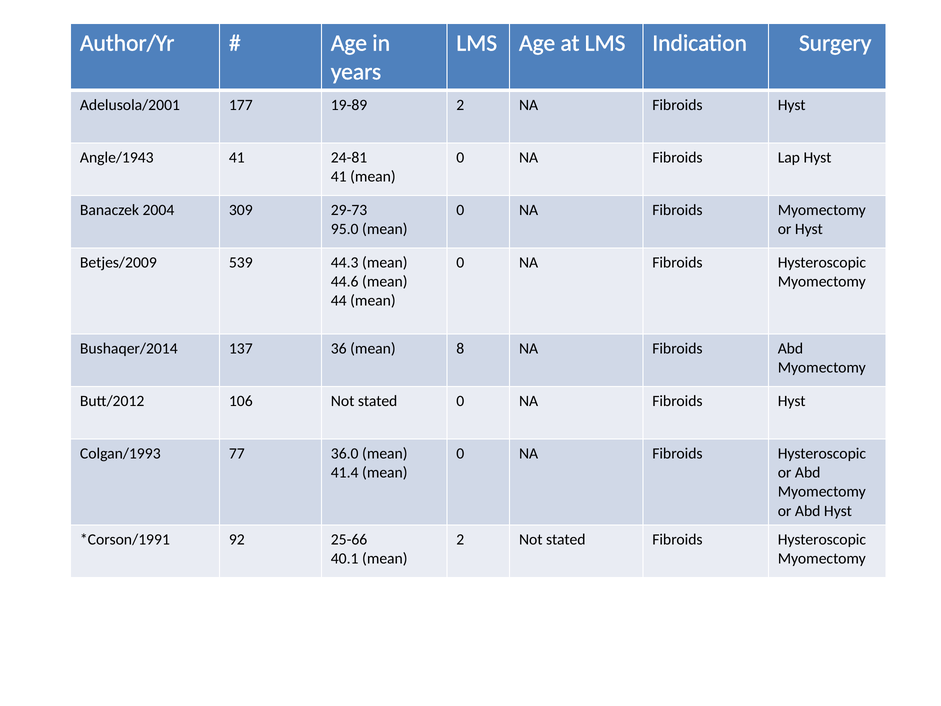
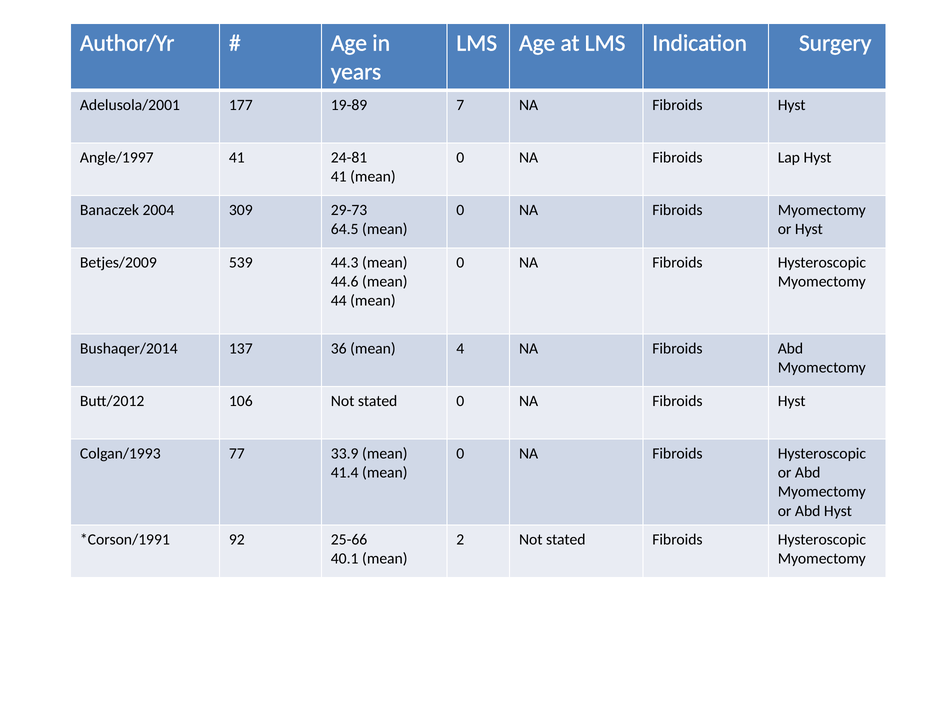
19-89 2: 2 -> 7
Angle/1943: Angle/1943 -> Angle/1997
95.0: 95.0 -> 64.5
8: 8 -> 4
36.0: 36.0 -> 33.9
